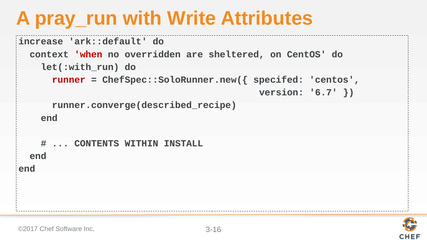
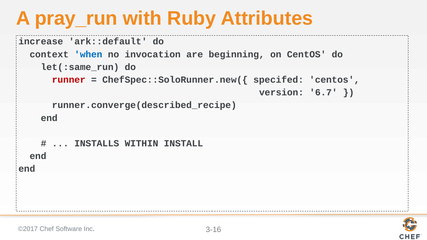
Write: Write -> Ruby
when colour: red -> blue
overridden: overridden -> invocation
sheltered: sheltered -> beginning
let(:with_run: let(:with_run -> let(:same_run
CONTENTS: CONTENTS -> INSTALLS
